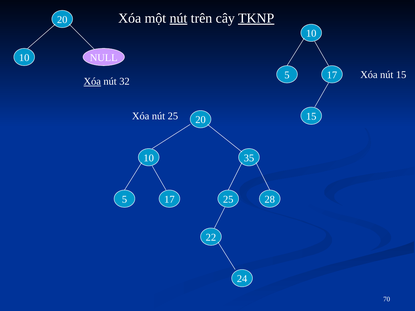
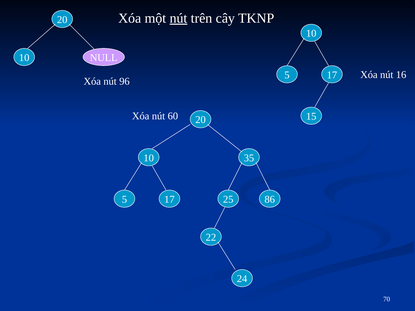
TKNP underline: present -> none
nút 15: 15 -> 16
Xóa at (92, 82) underline: present -> none
32: 32 -> 96
nút 25: 25 -> 60
28: 28 -> 86
